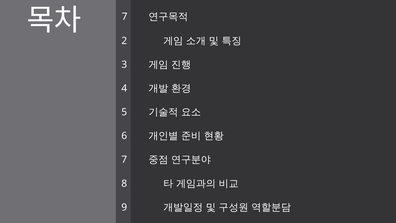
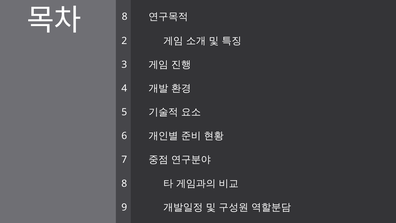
7 at (125, 17): 7 -> 8
